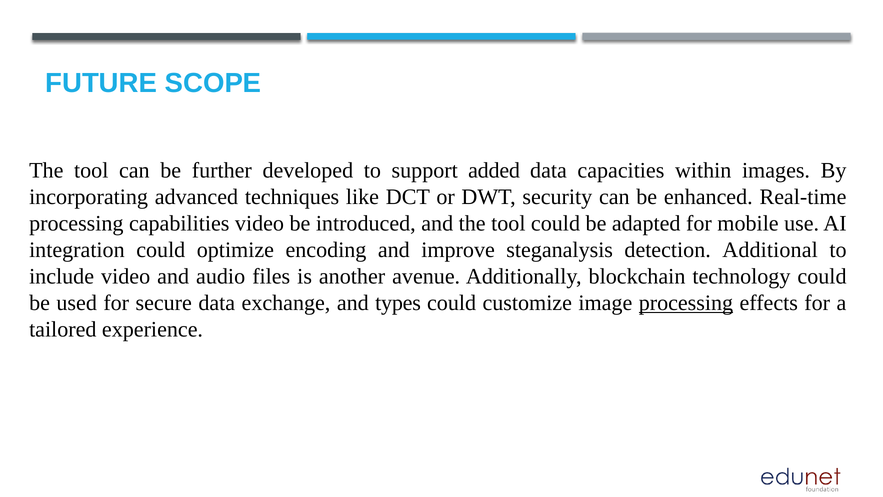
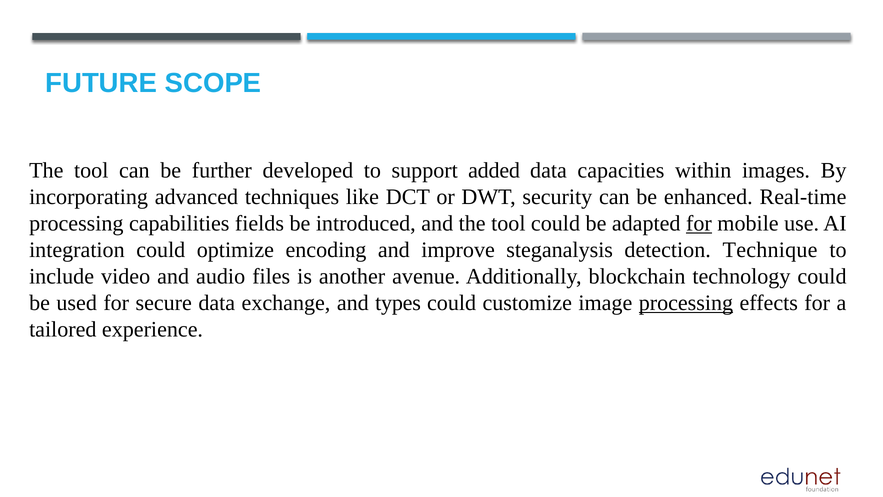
capabilities video: video -> fields
for at (699, 223) underline: none -> present
Additional: Additional -> Technique
